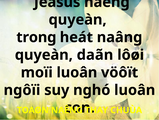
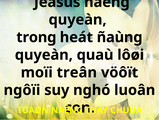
naâng: naâng -> ñaùng
daãn: daãn -> quaù
moïi luoân: luoân -> treân
